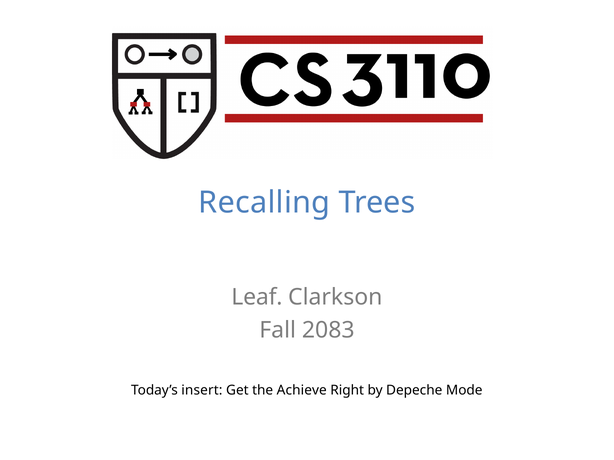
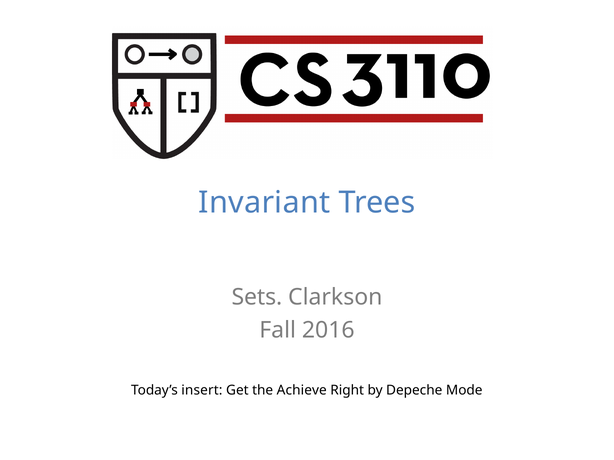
Recalling: Recalling -> Invariant
Leaf: Leaf -> Sets
2083: 2083 -> 2016
